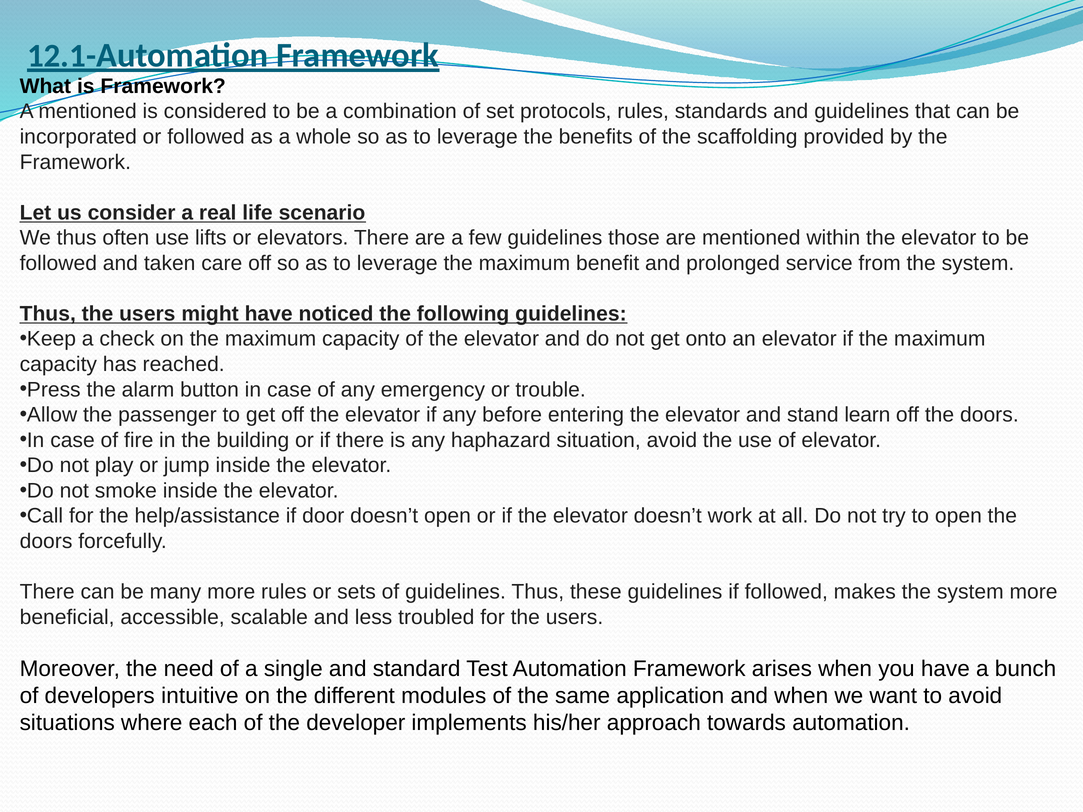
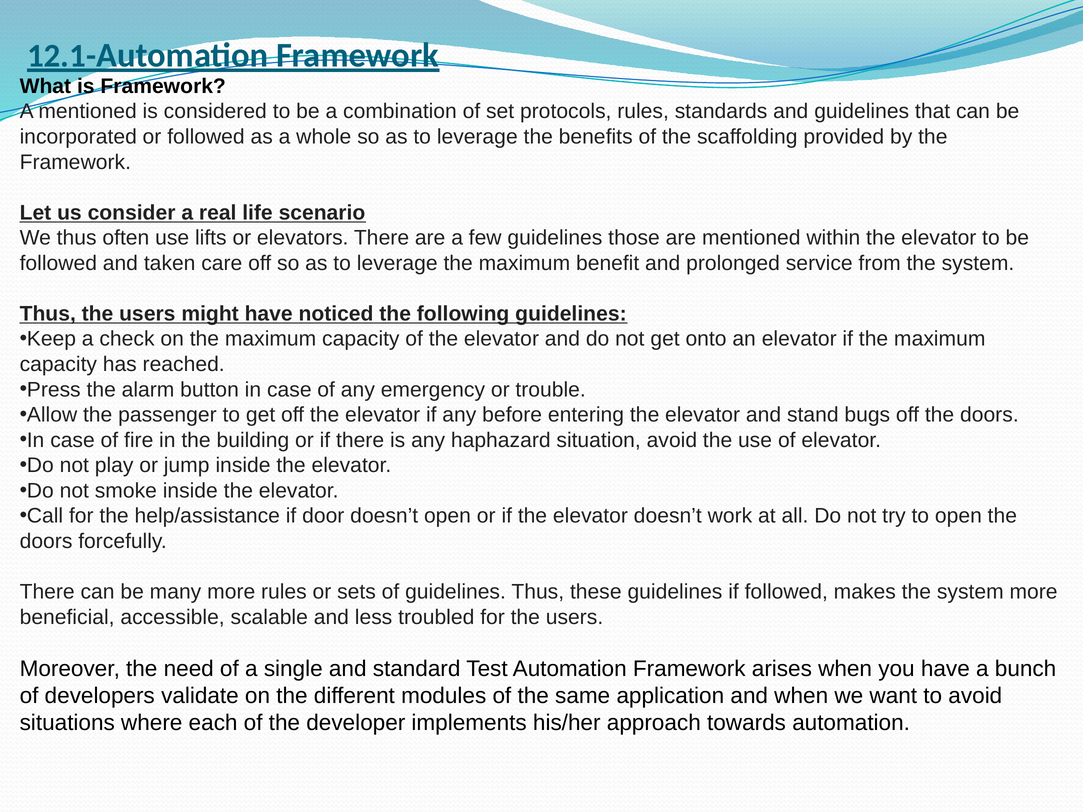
learn: learn -> bugs
intuitive: intuitive -> validate
